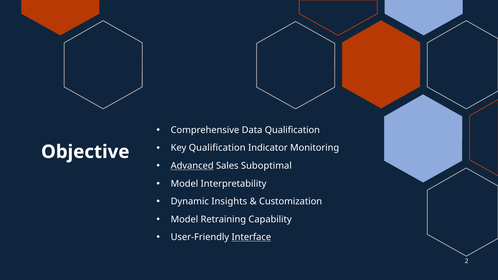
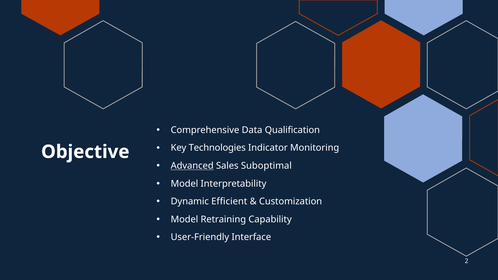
Key Qualification: Qualification -> Technologies
Insights: Insights -> Efficient
Interface underline: present -> none
